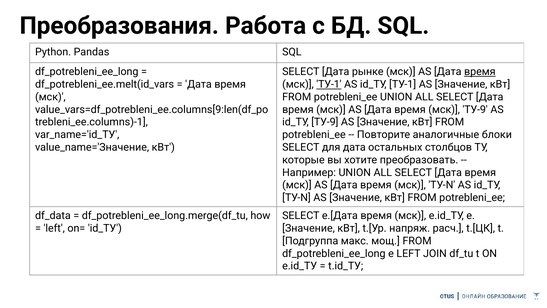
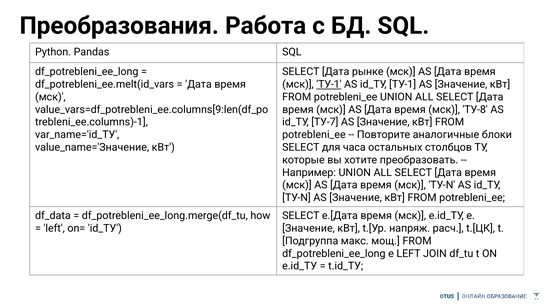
время at (480, 72) underline: present -> none
мск ТУ-9: ТУ-9 -> ТУ-8
ТУ-9 at (325, 122): ТУ-9 -> ТУ-7
для дата: дата -> часа
